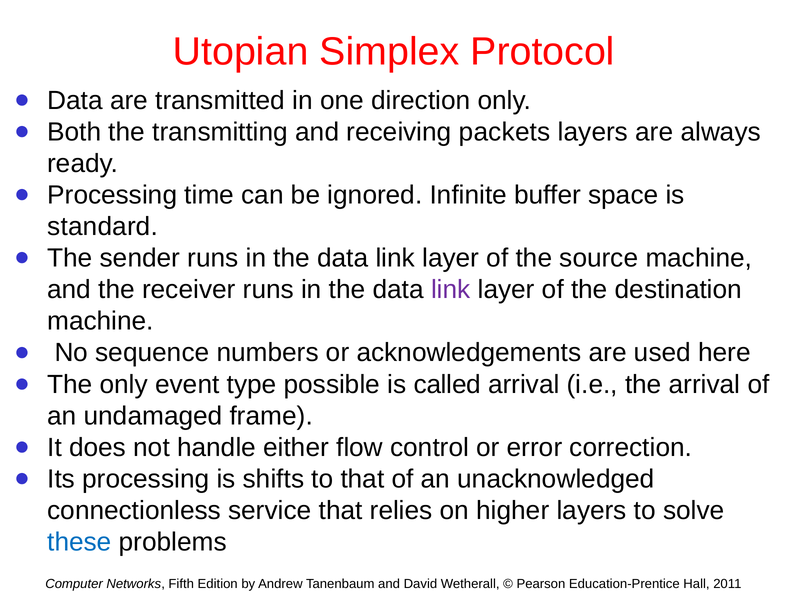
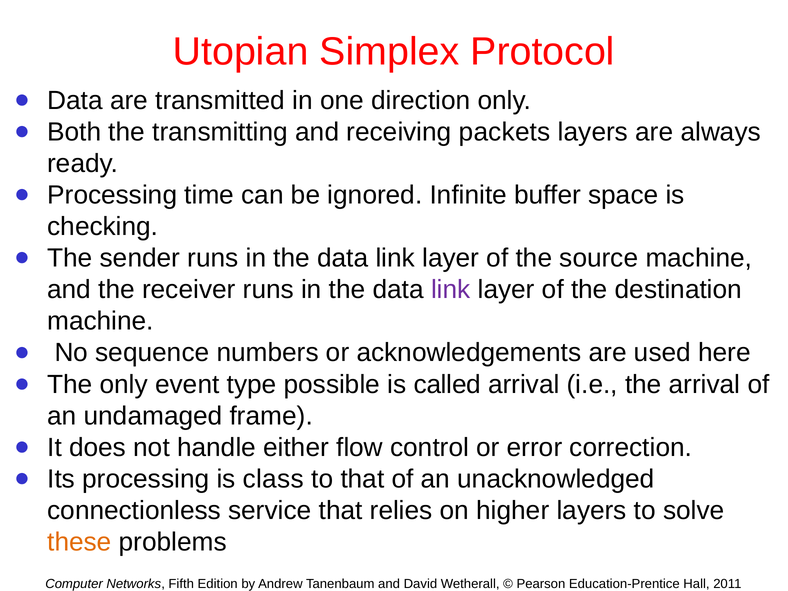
standard: standard -> checking
shifts: shifts -> class
these colour: blue -> orange
